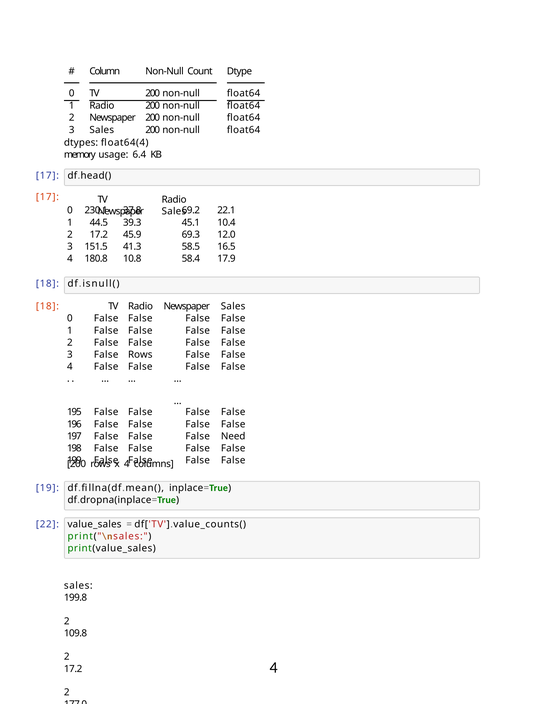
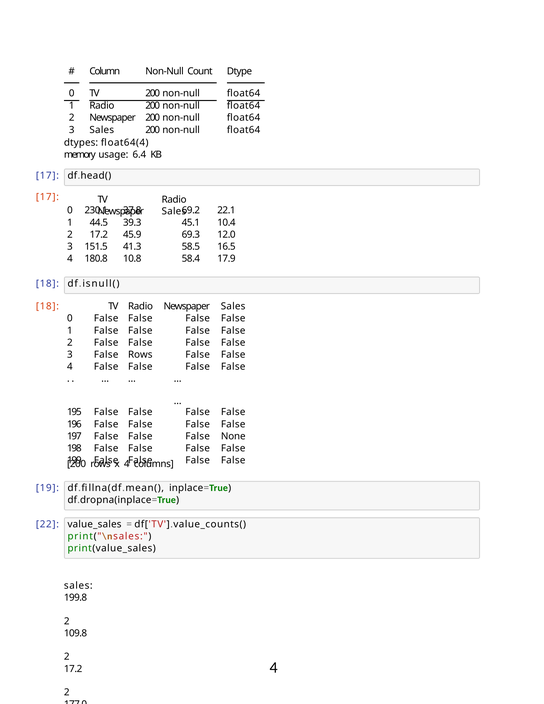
Need: Need -> None
